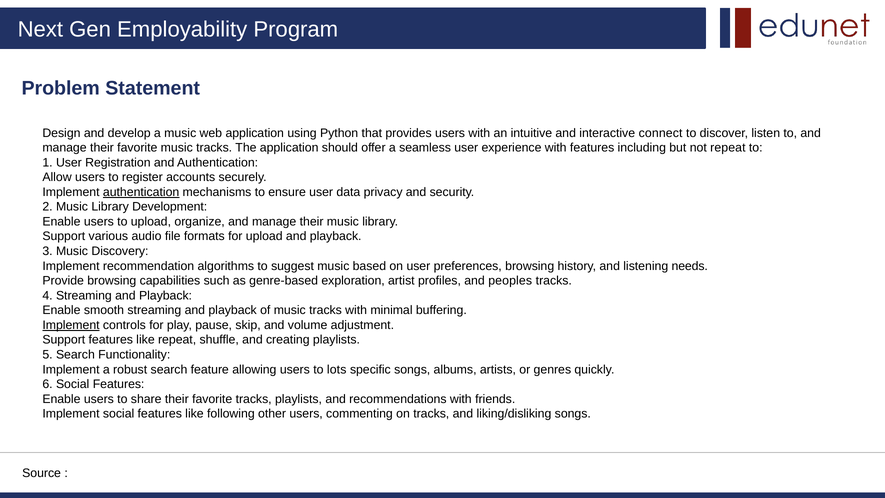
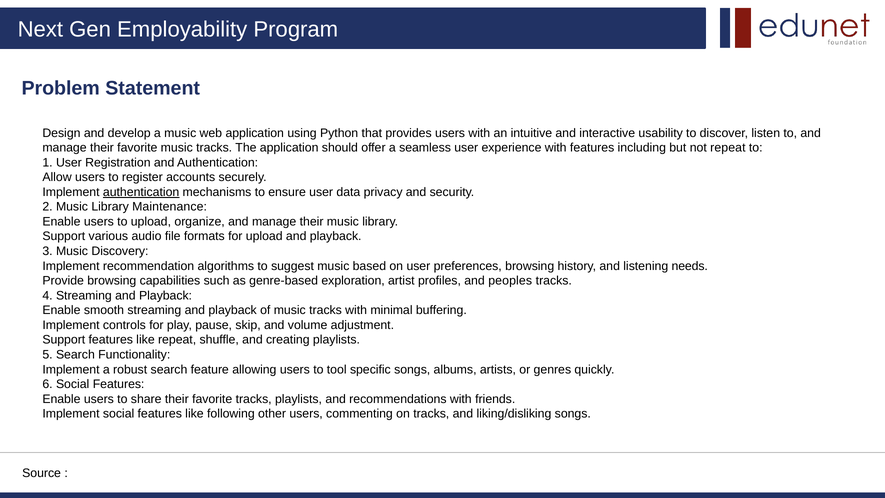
connect: connect -> usability
Development: Development -> Maintenance
Implement at (71, 325) underline: present -> none
lots: lots -> tool
